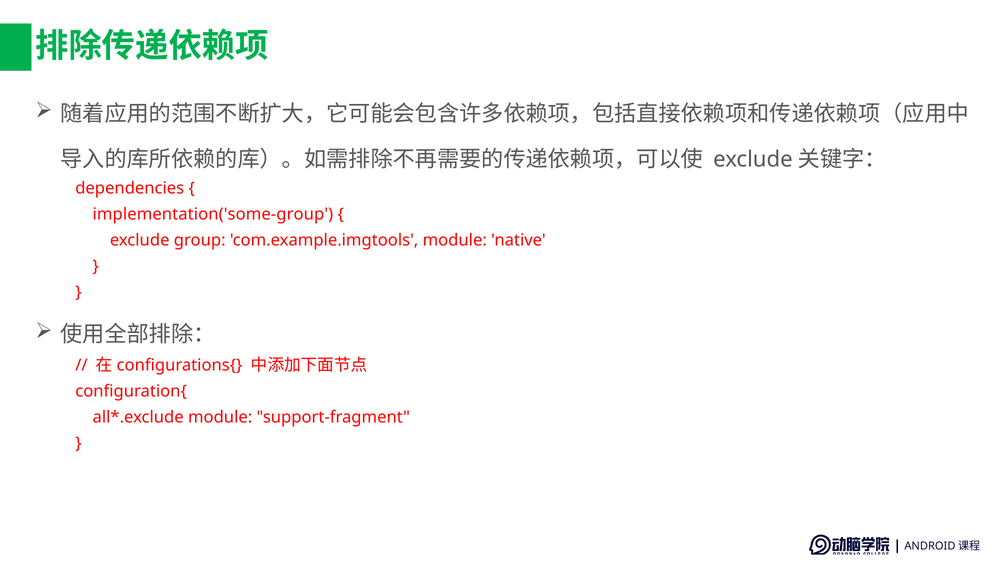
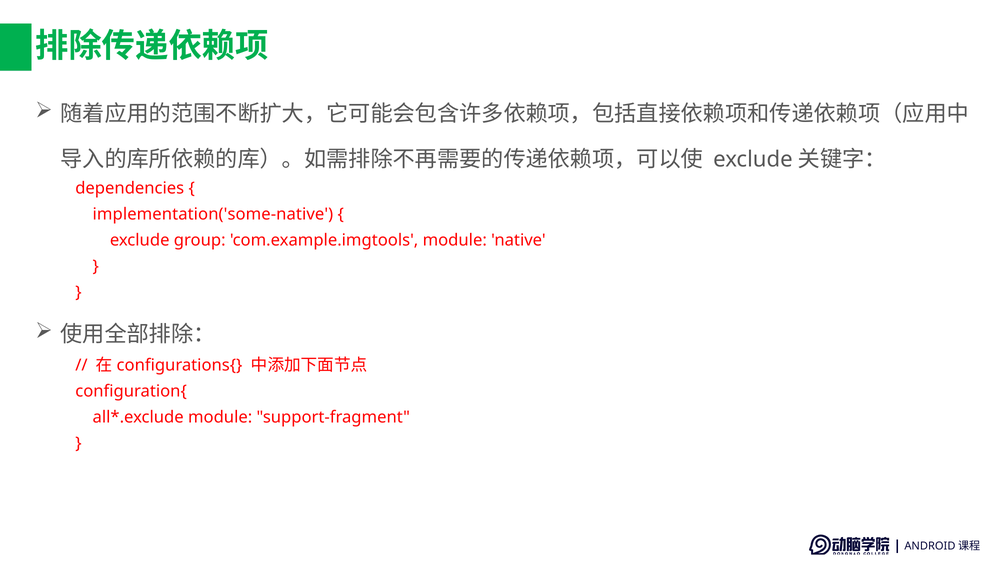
implementation('some-group: implementation('some-group -> implementation('some-native
